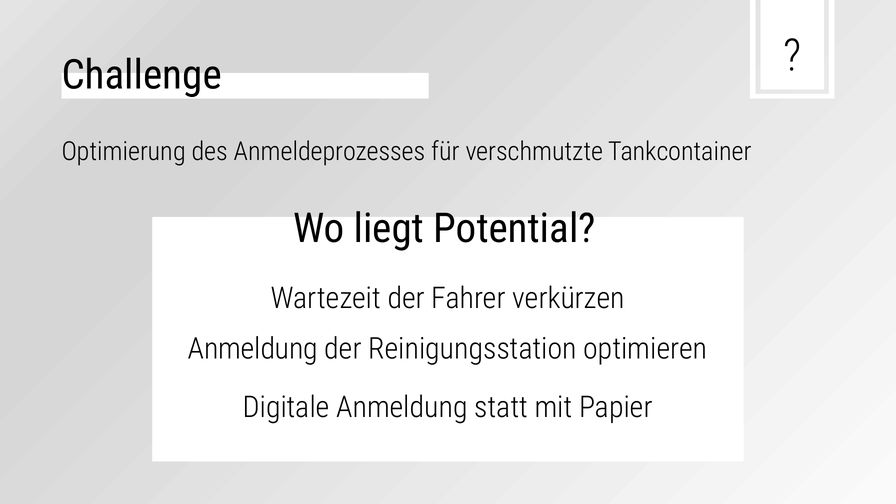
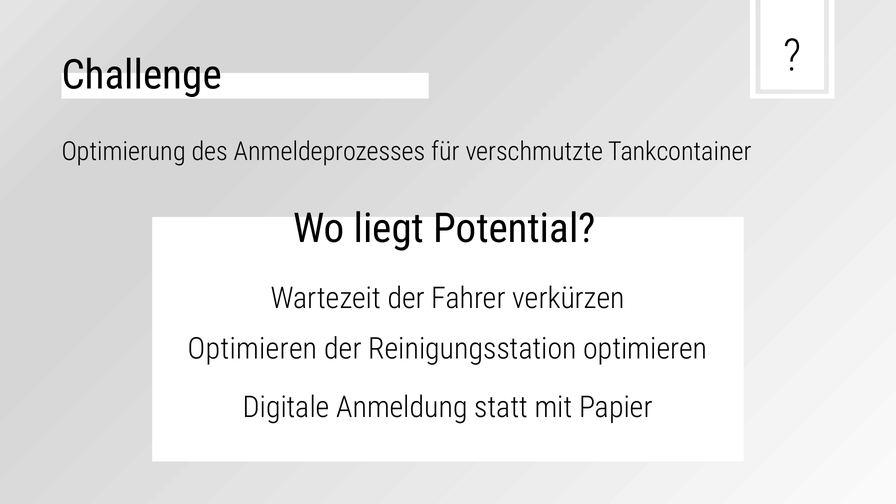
Anmeldung at (253, 349): Anmeldung -> Optimieren
